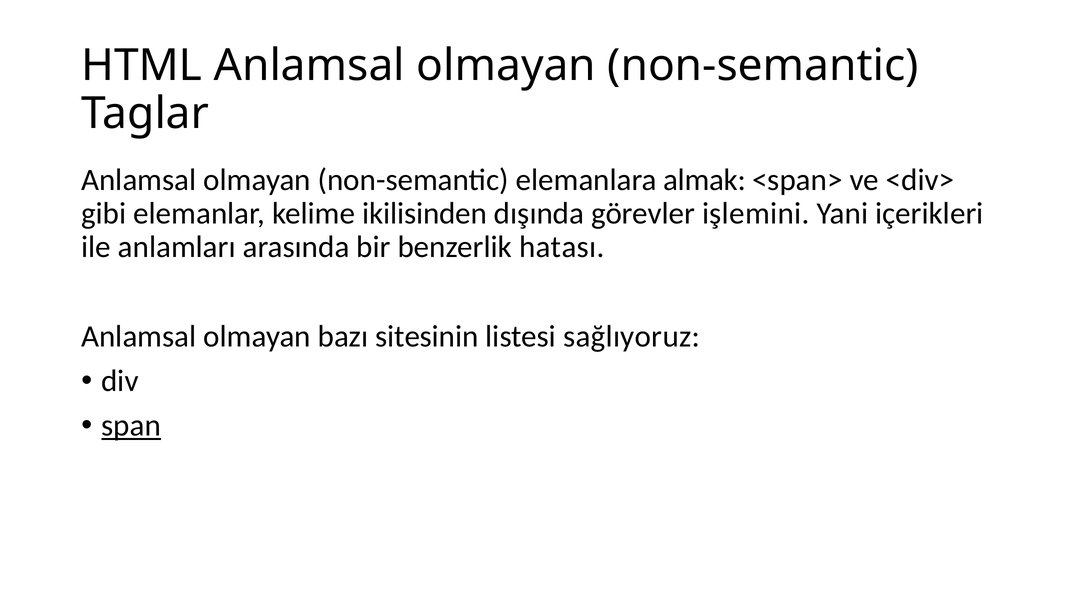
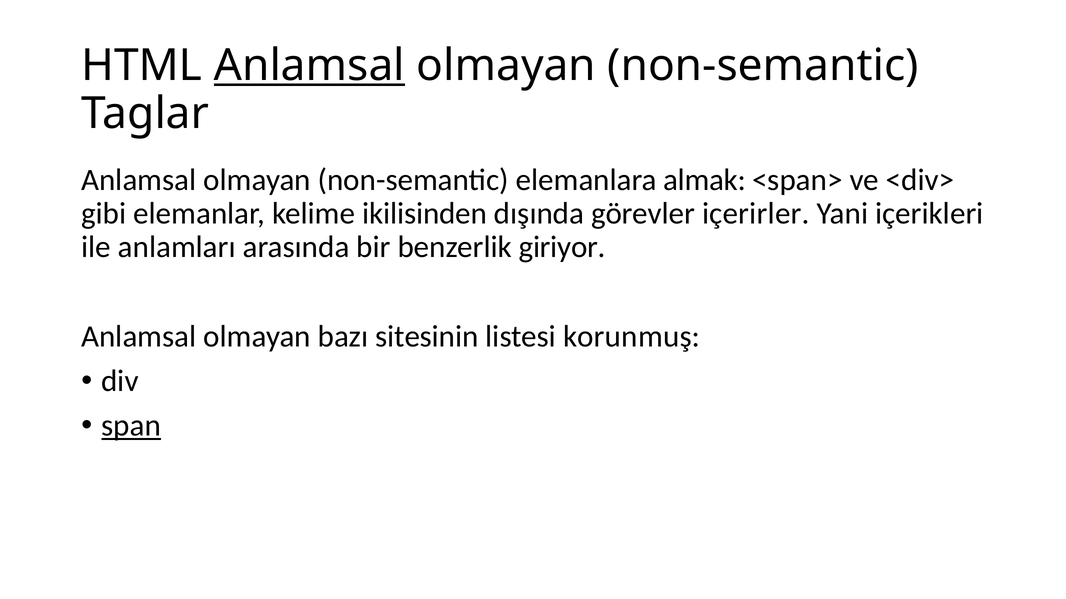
Anlamsal at (309, 66) underline: none -> present
işlemini: işlemini -> içerirler
hatası: hatası -> giriyor
sağlıyoruz: sağlıyoruz -> korunmuş
